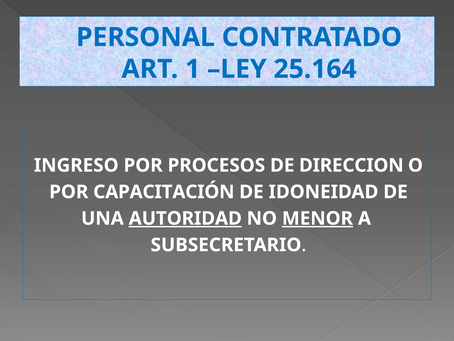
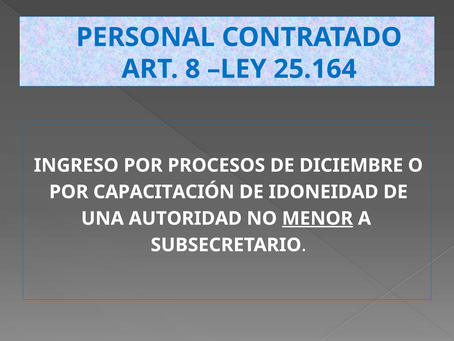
1: 1 -> 8
DIRECCION: DIRECCION -> DICIEMBRE
AUTORIDAD underline: present -> none
